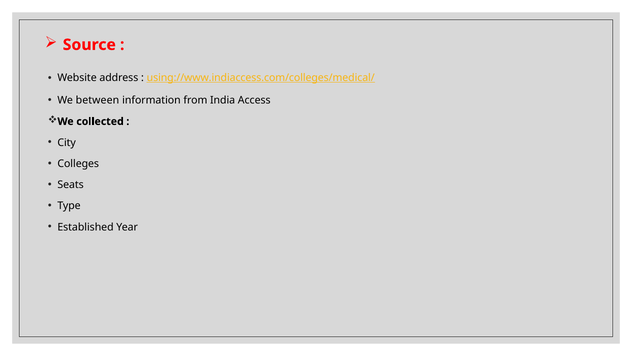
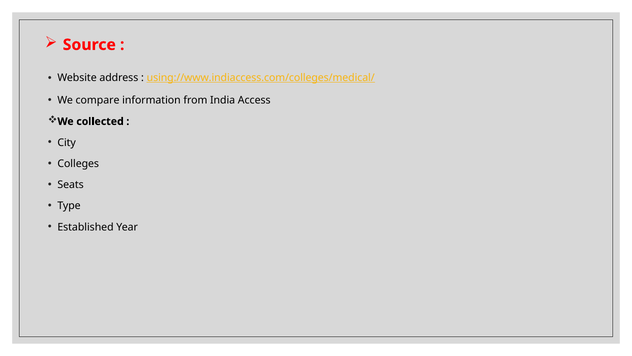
between: between -> compare
